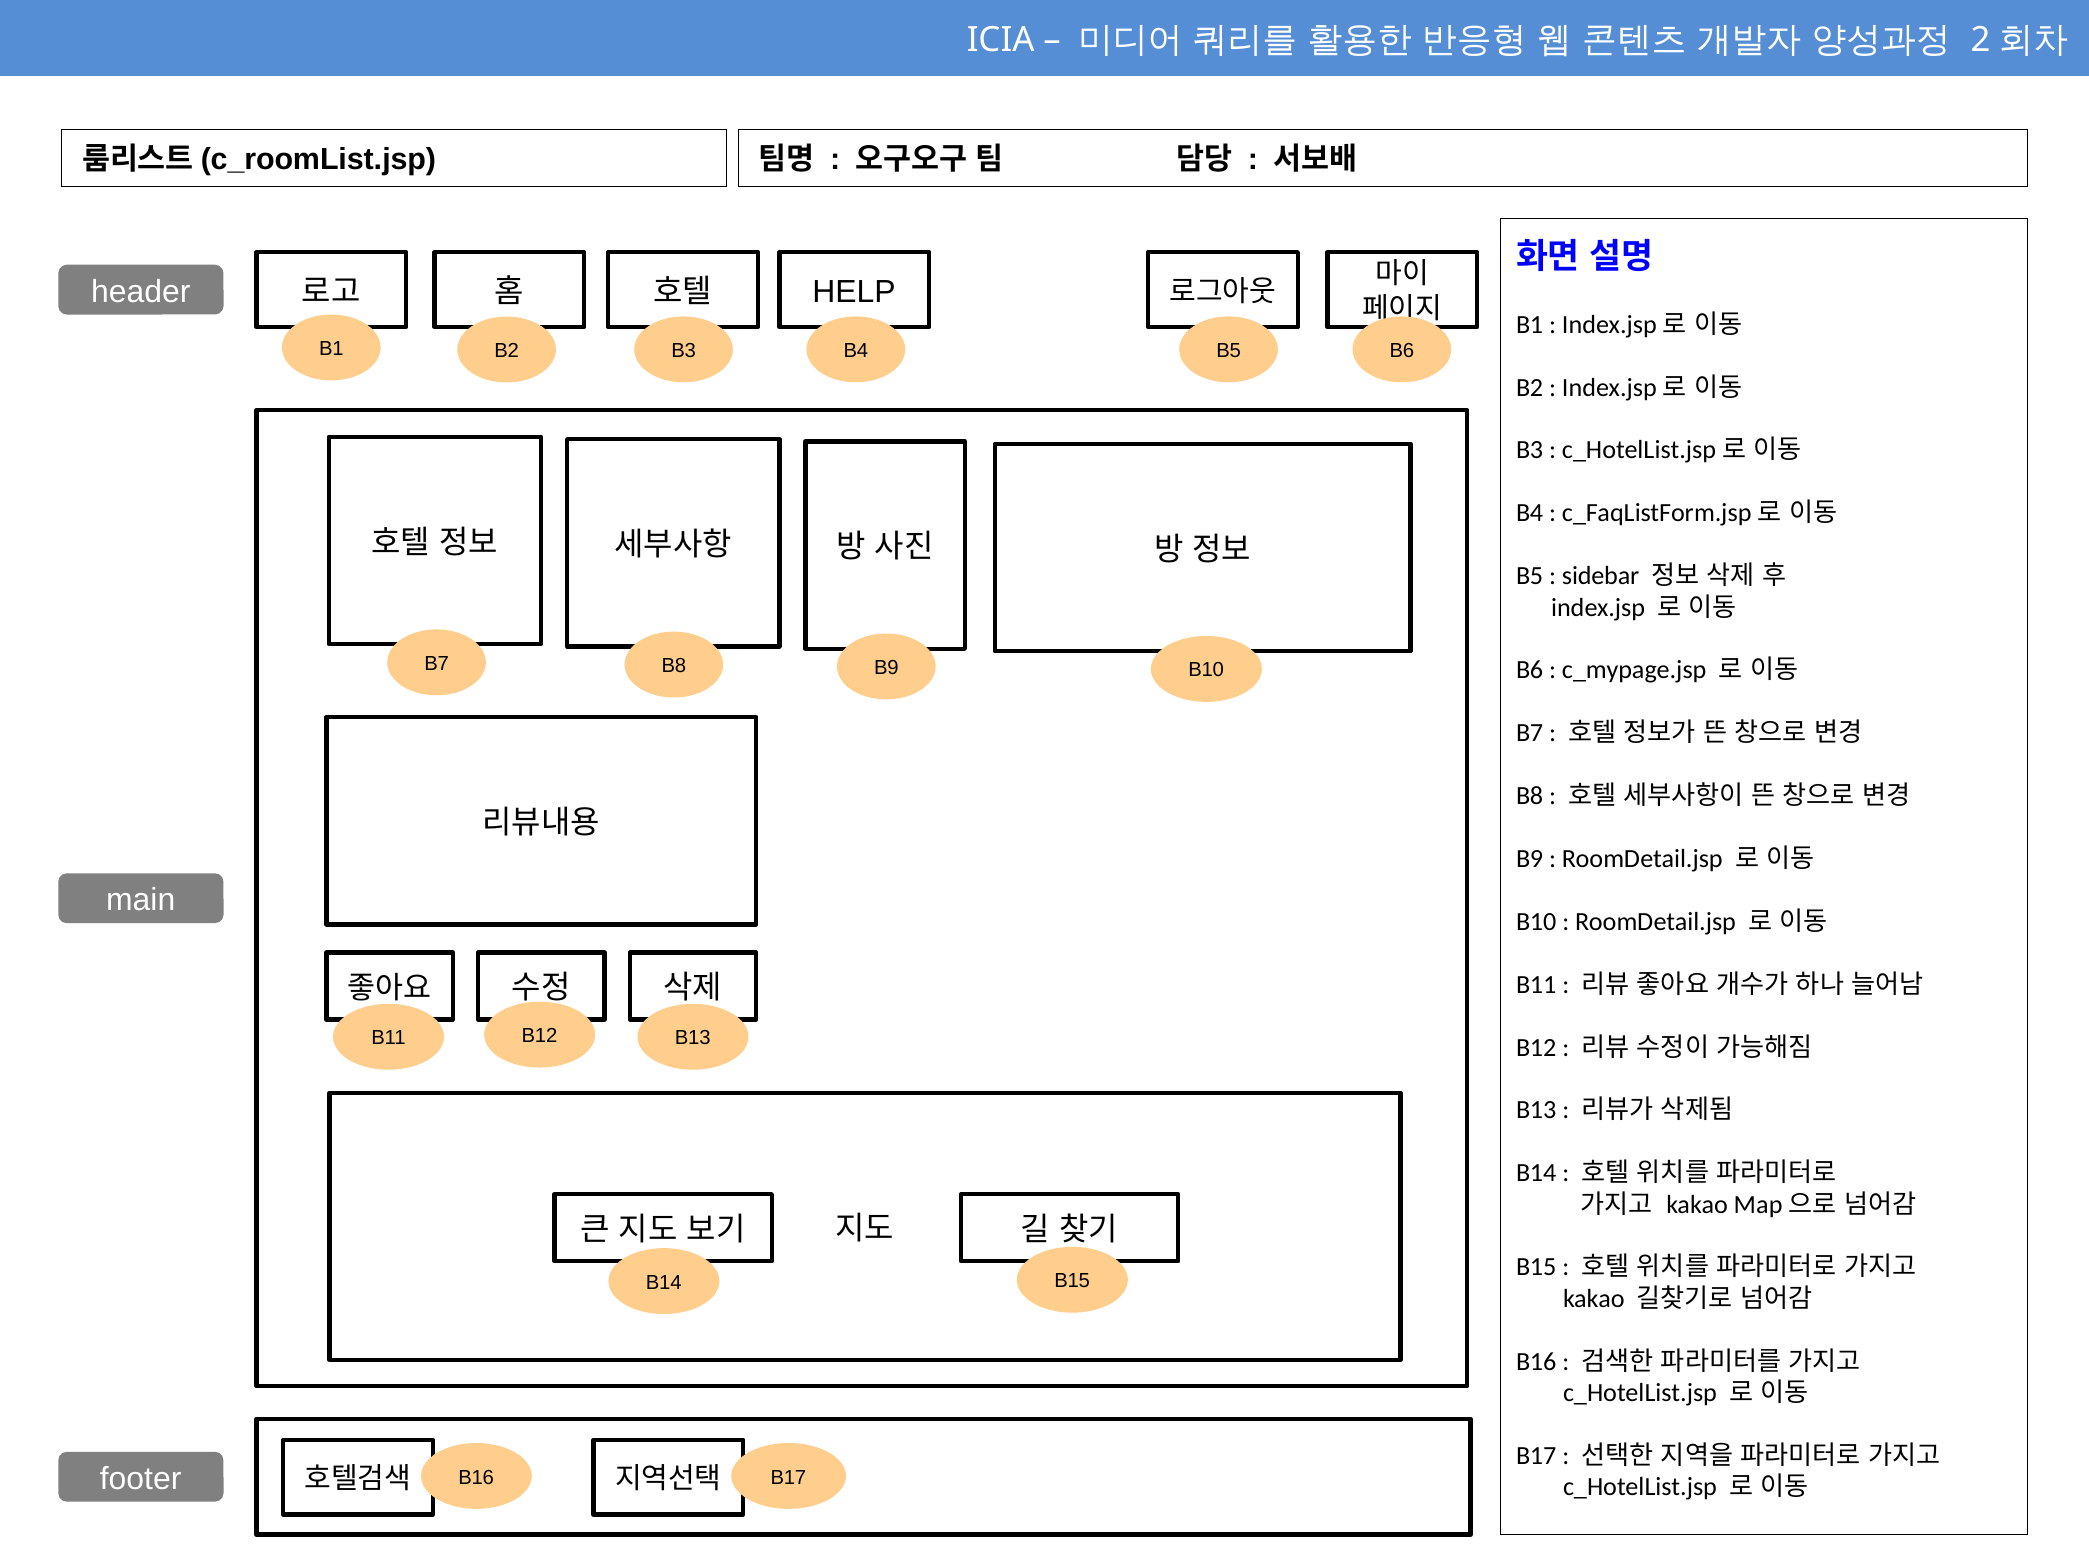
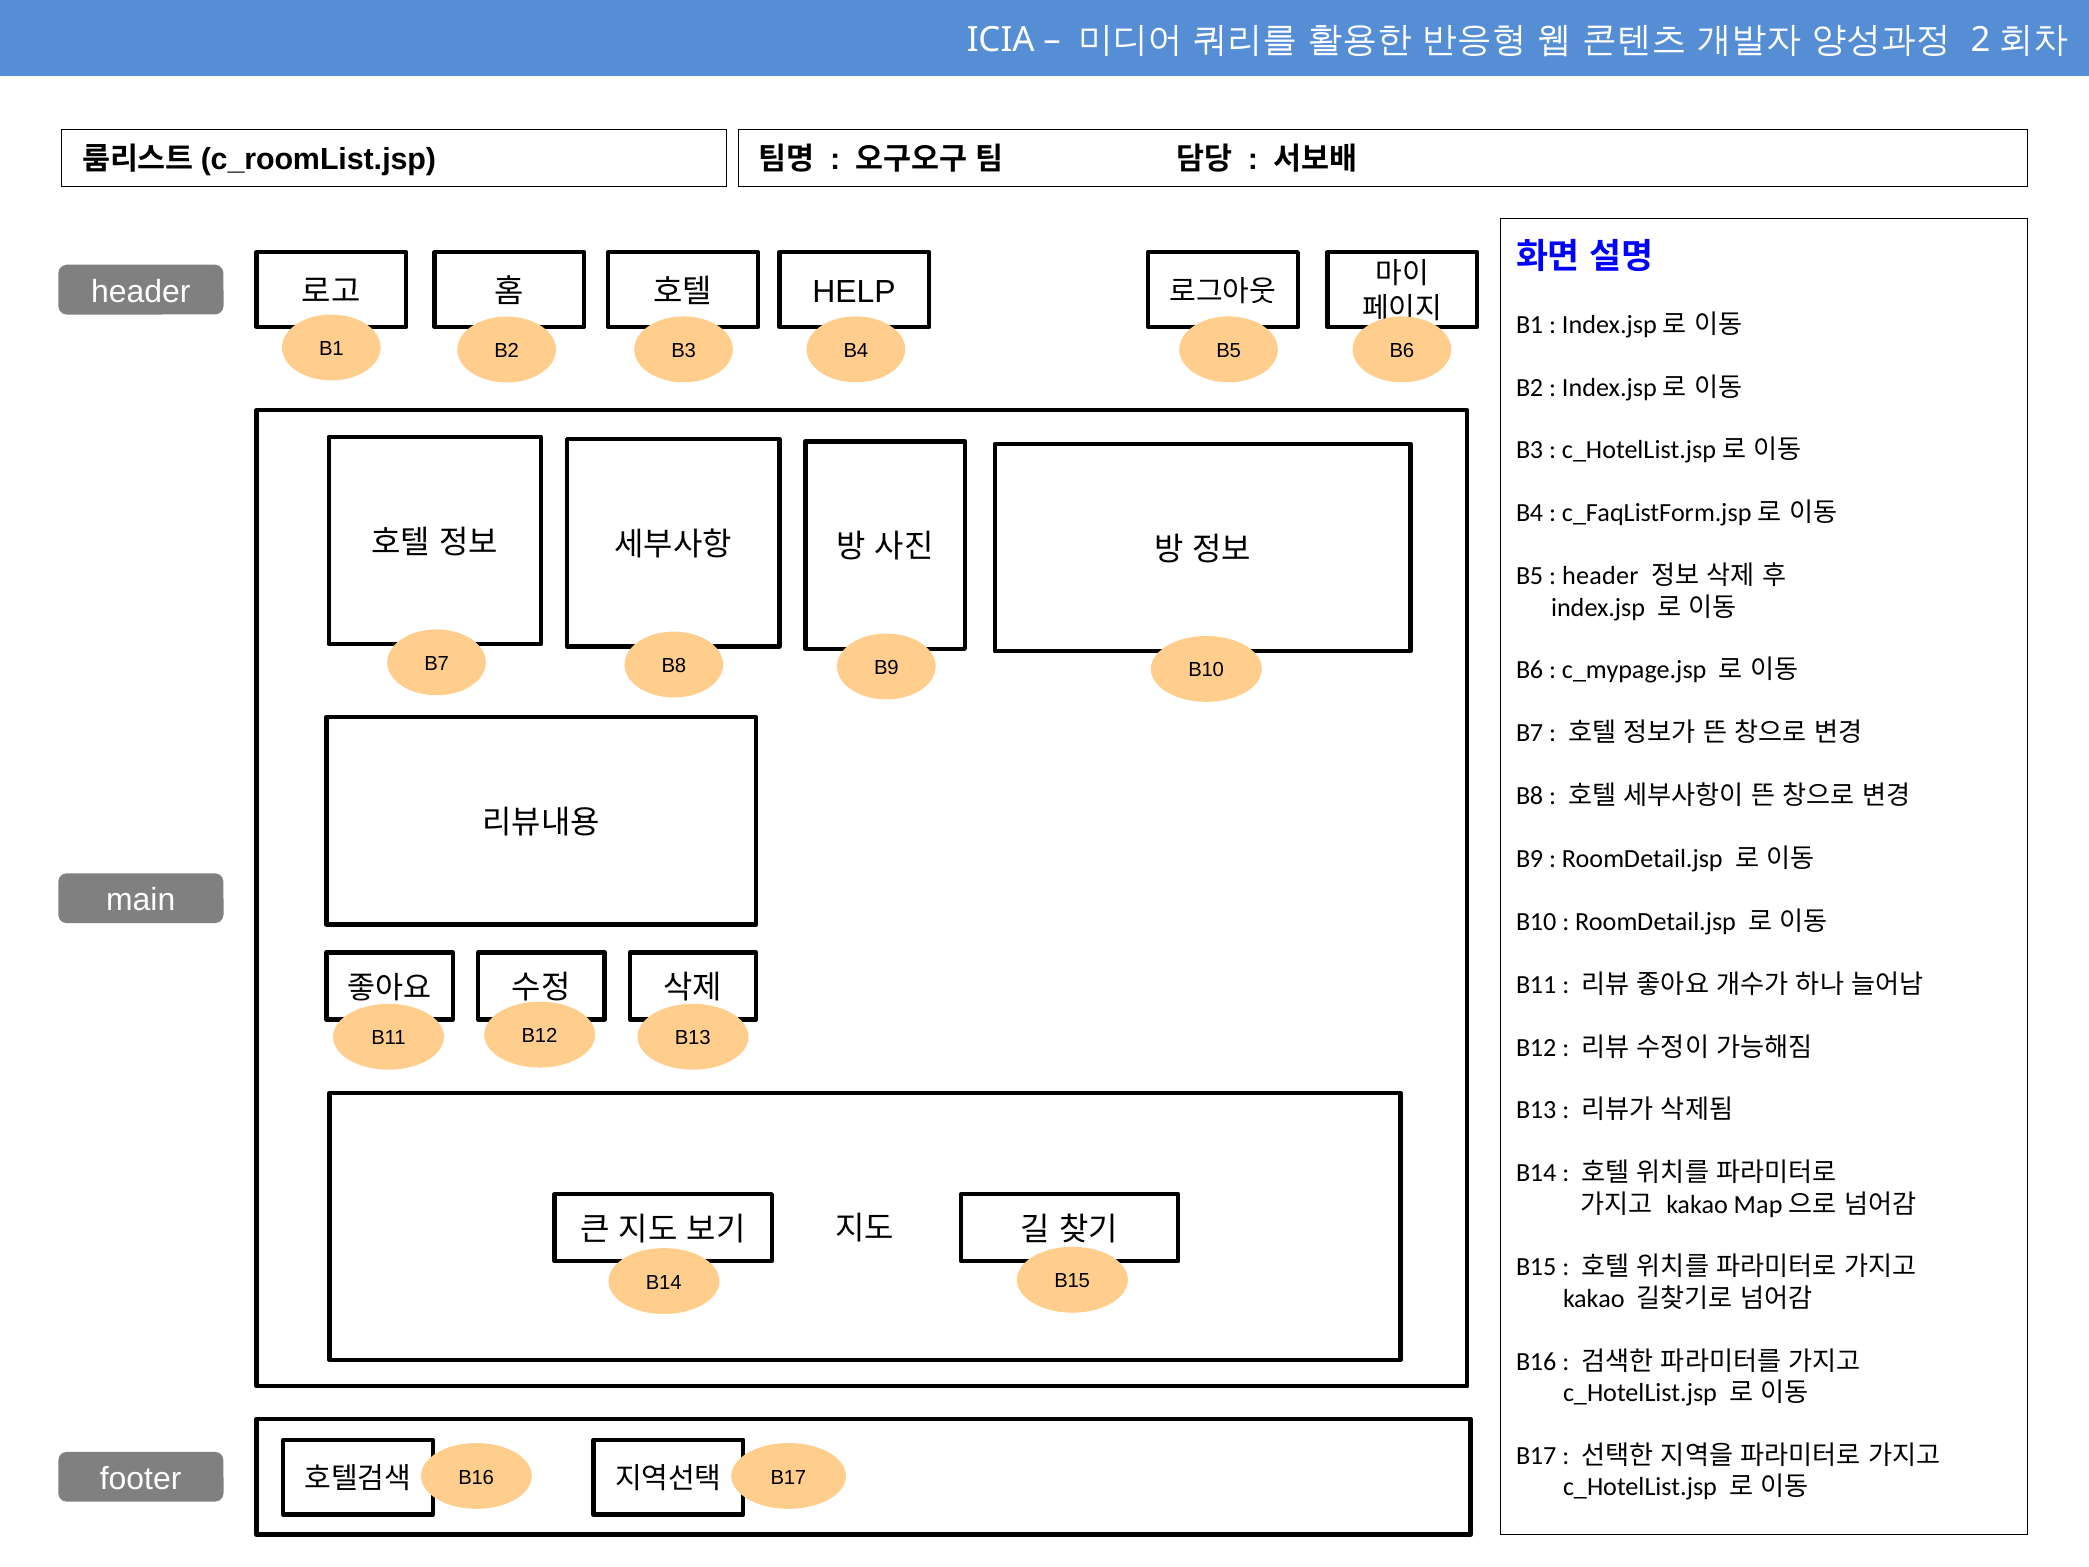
sidebar at (1601, 576): sidebar -> header
